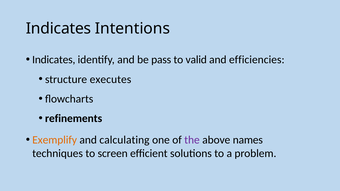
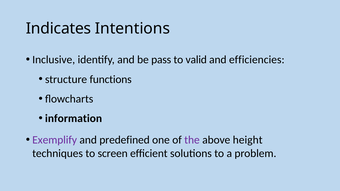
Indicates at (54, 60): Indicates -> Inclusive
executes: executes -> functions
refinements: refinements -> information
Exemplify colour: orange -> purple
calculating: calculating -> predefined
names: names -> height
